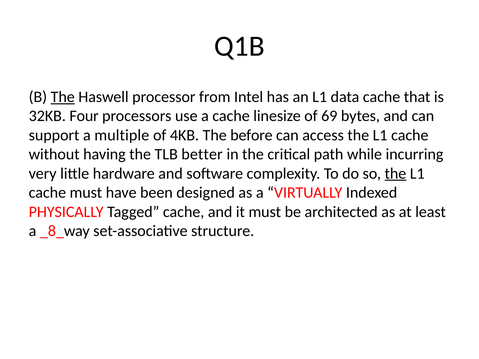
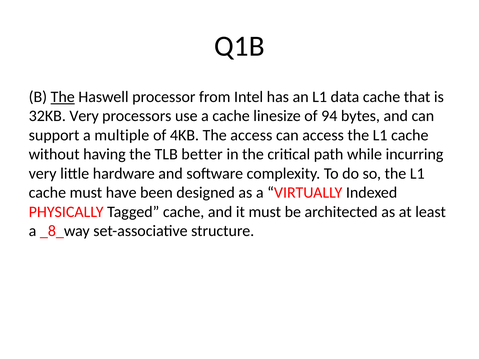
32KB Four: Four -> Very
69: 69 -> 94
The before: before -> access
the at (395, 174) underline: present -> none
